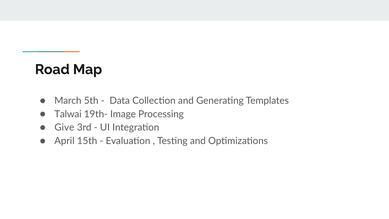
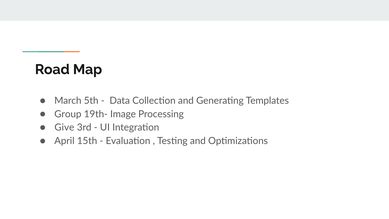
Talwai: Talwai -> Group
